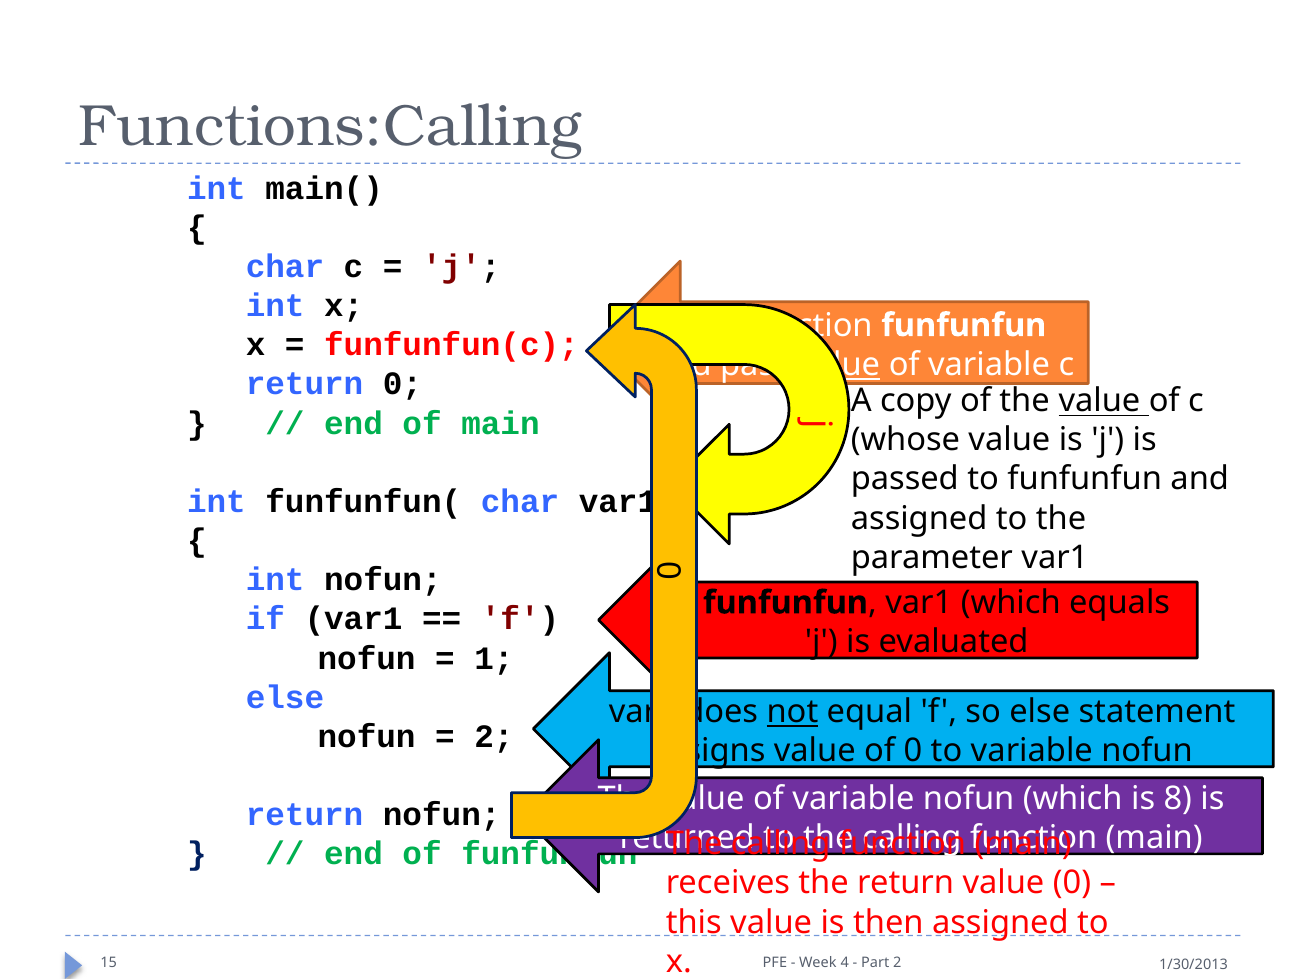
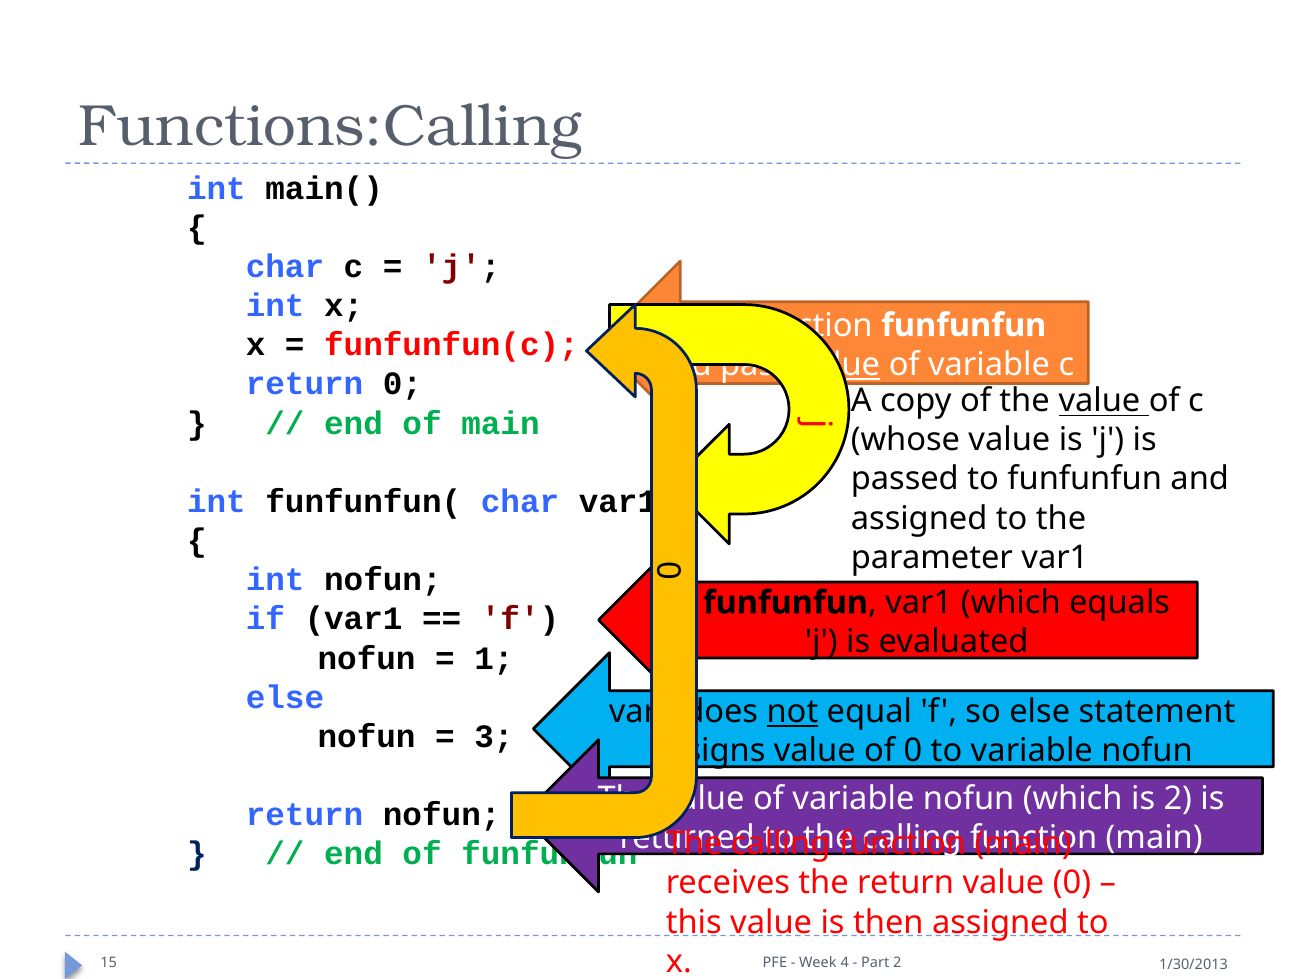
2 at (494, 737): 2 -> 3
is 8: 8 -> 2
